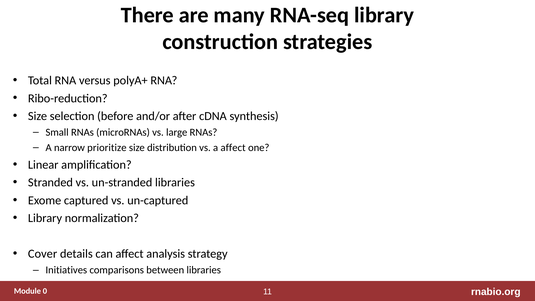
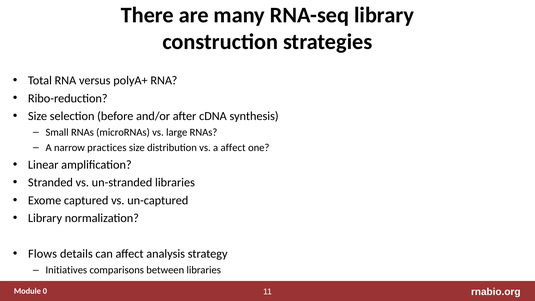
prioritize: prioritize -> practices
Cover: Cover -> Flows
